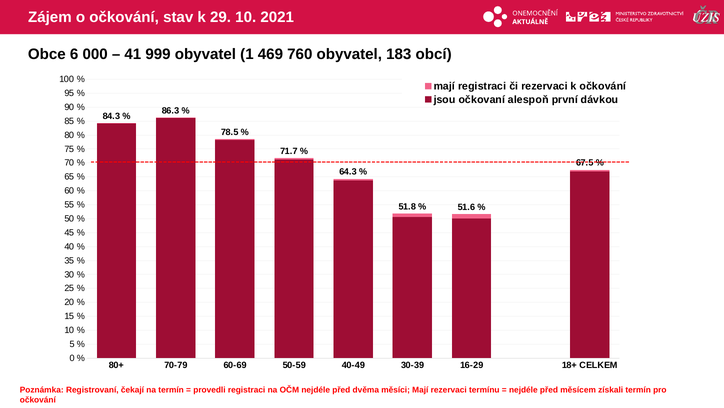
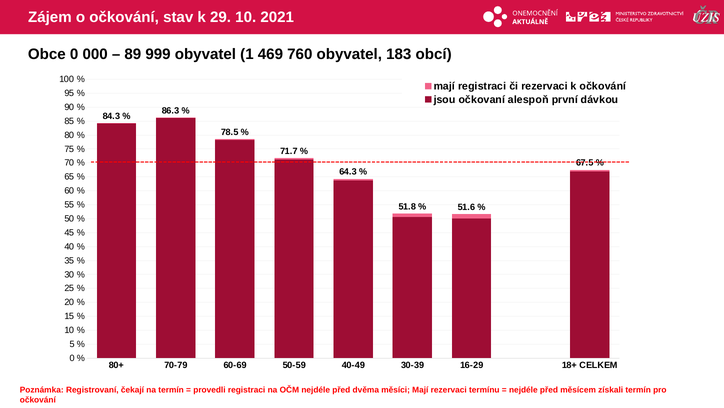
Obce 6: 6 -> 0
41: 41 -> 89
